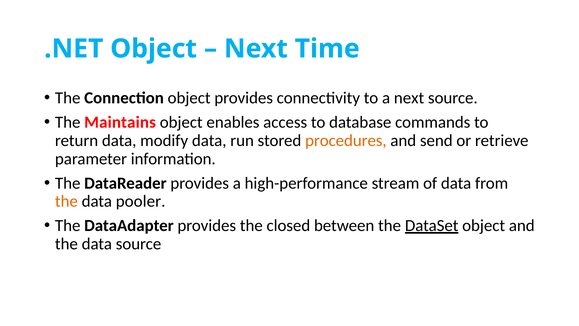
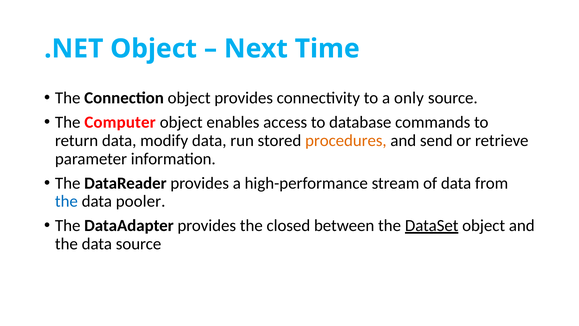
a next: next -> only
Maintains: Maintains -> Computer
the at (66, 201) colour: orange -> blue
